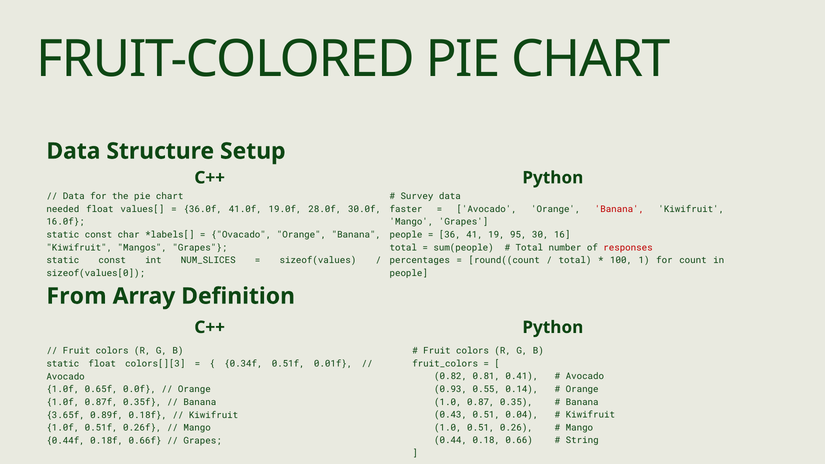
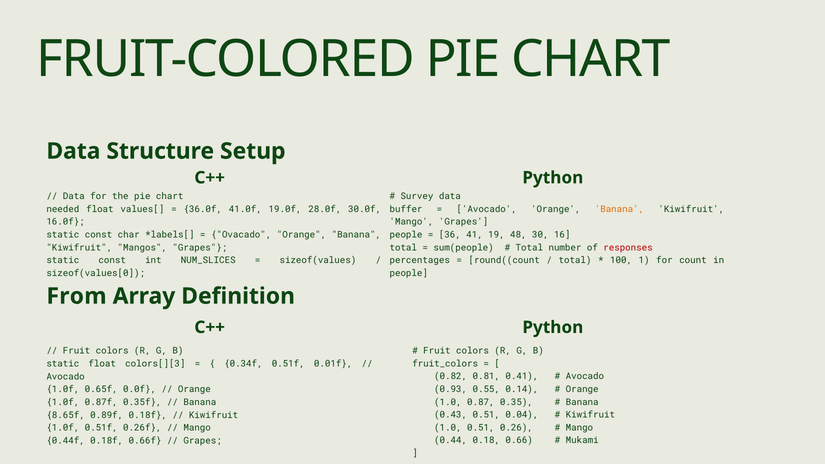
faster: faster -> buffer
Banana at (619, 209) colour: red -> orange
95: 95 -> 48
3.65f: 3.65f -> 8.65f
String: String -> Mukami
